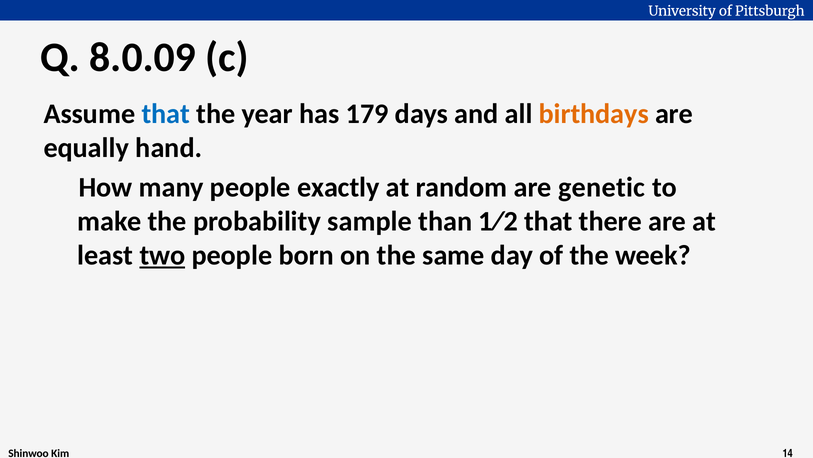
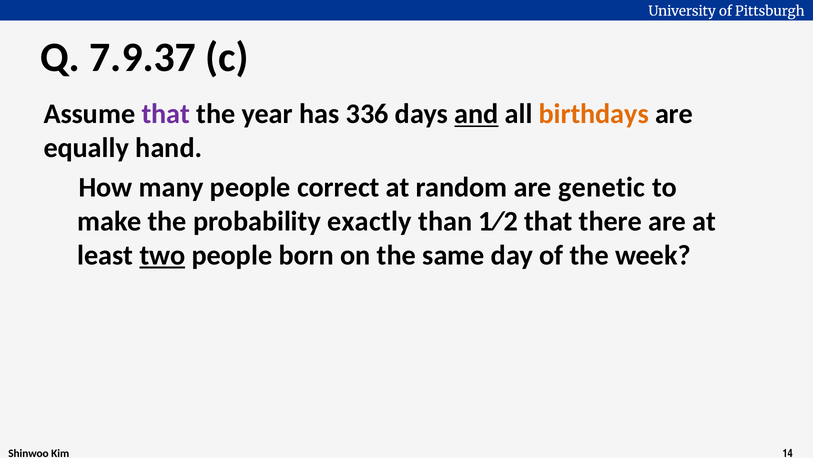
8.0.09: 8.0.09 -> 7.9.37
that at (166, 114) colour: blue -> purple
179: 179 -> 336
and underline: none -> present
exactly: exactly -> correct
sample: sample -> exactly
